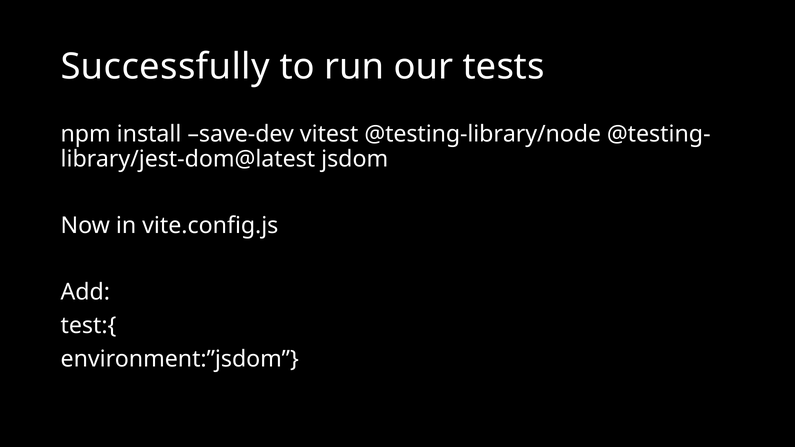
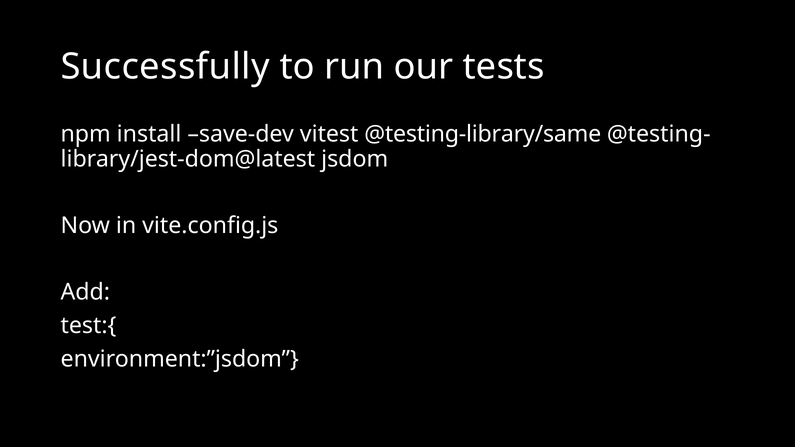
@testing-library/node: @testing-library/node -> @testing-library/same
